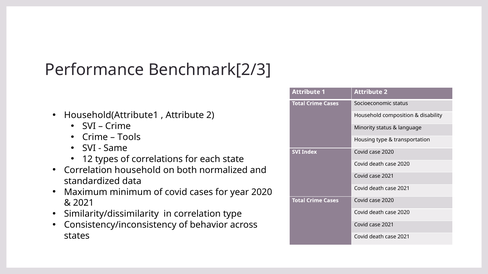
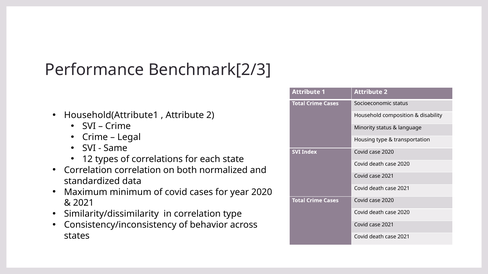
Tools: Tools -> Legal
Correlation household: household -> correlation
